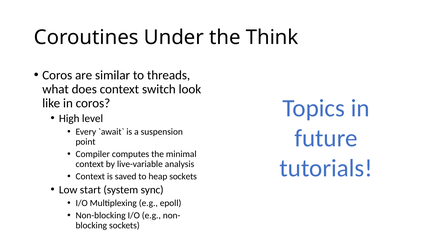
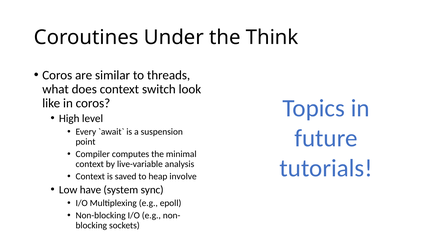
heap sockets: sockets -> involve
start: start -> have
